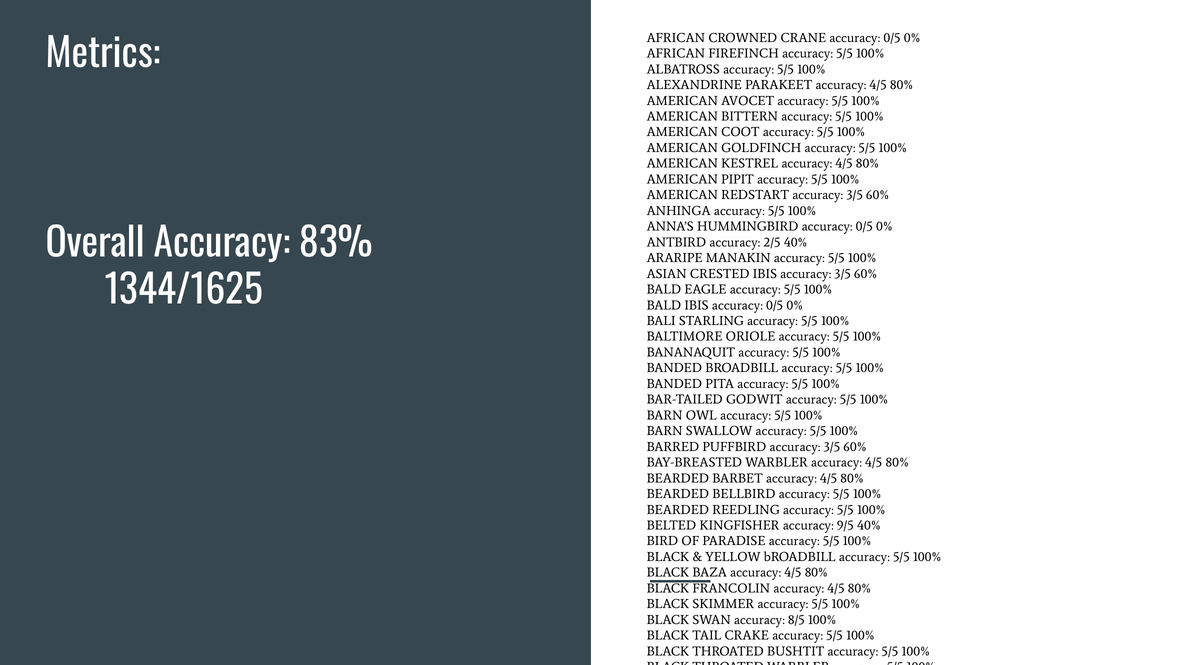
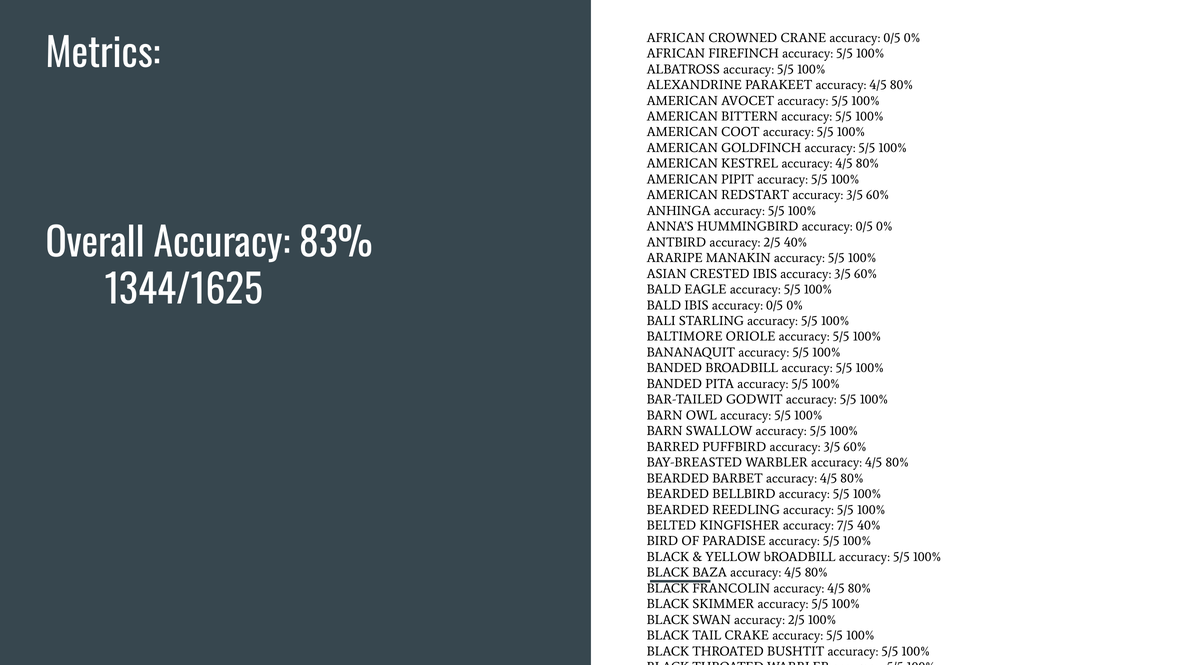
9/5: 9/5 -> 7/5
SWAN accuracy 8/5: 8/5 -> 2/5
